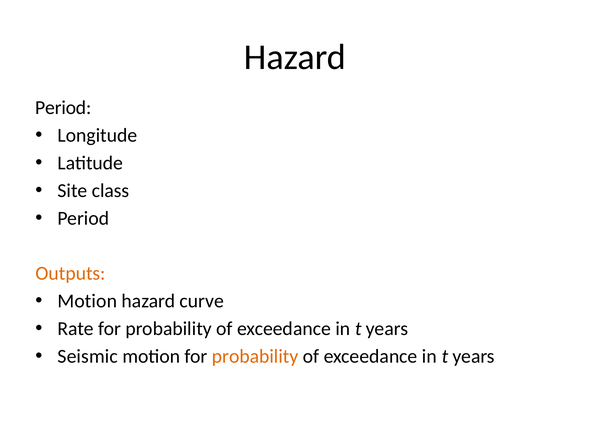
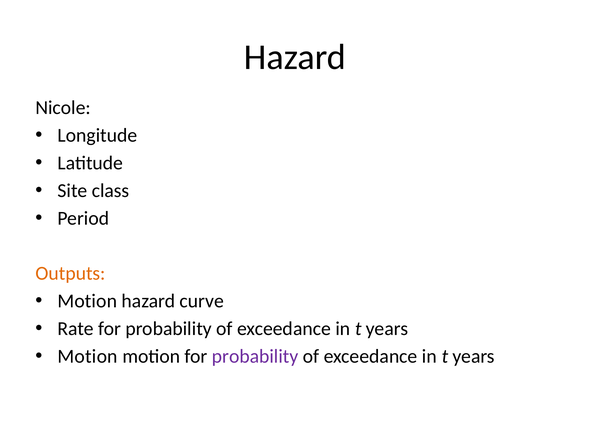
Period at (63, 108): Period -> Nicole
Seismic at (88, 356): Seismic -> Motion
probability at (255, 356) colour: orange -> purple
